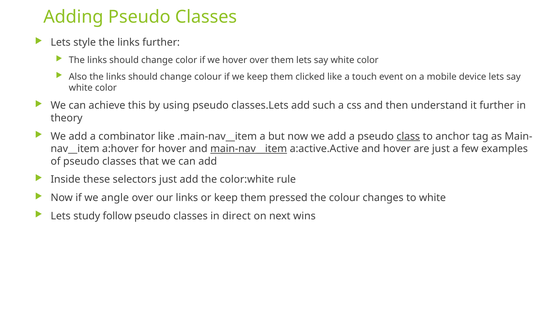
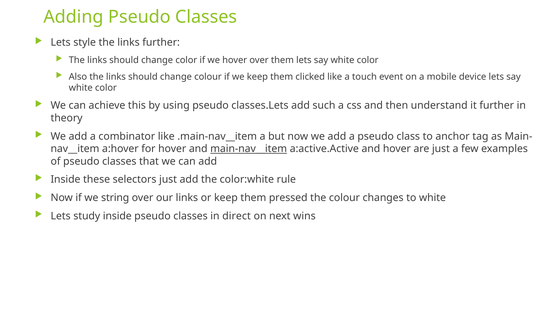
class underline: present -> none
angle: angle -> string
study follow: follow -> inside
